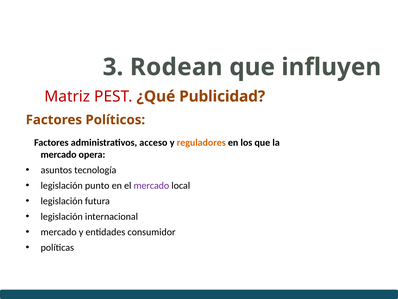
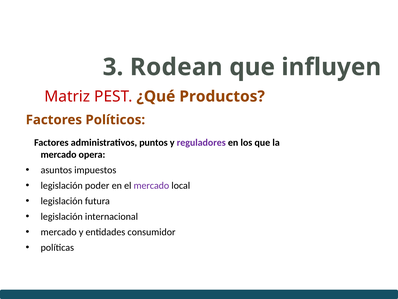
Publicidad: Publicidad -> Productos
acceso: acceso -> puntos
reguladores colour: orange -> purple
tecnología: tecnología -> impuestos
punto: punto -> poder
